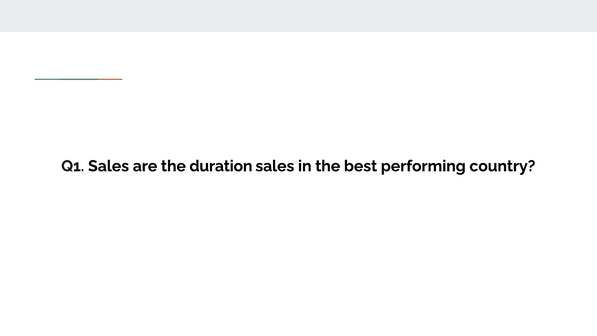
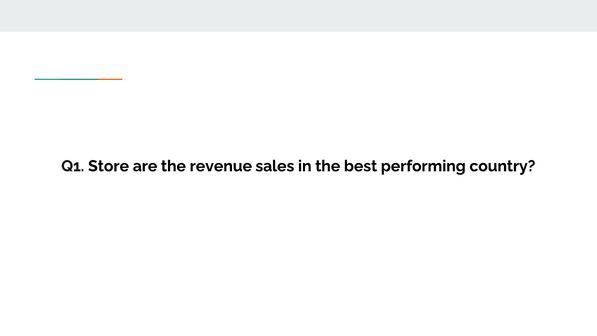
Q1 Sales: Sales -> Store
duration: duration -> revenue
